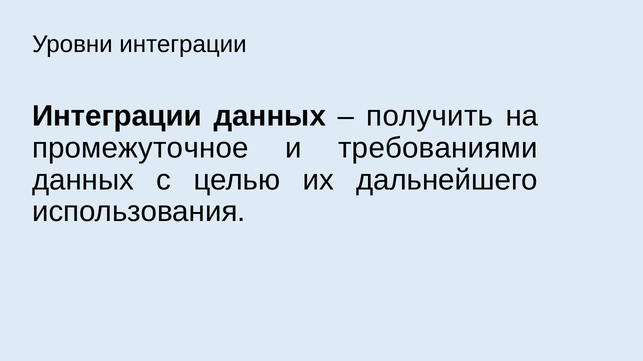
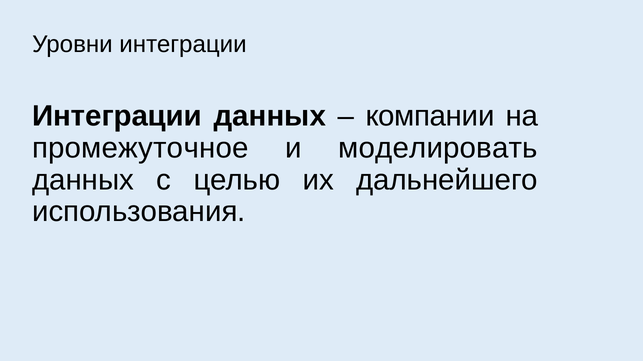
получить: получить -> компании
требованиями: требованиями -> моделировать
